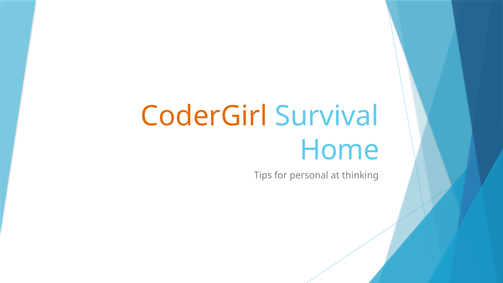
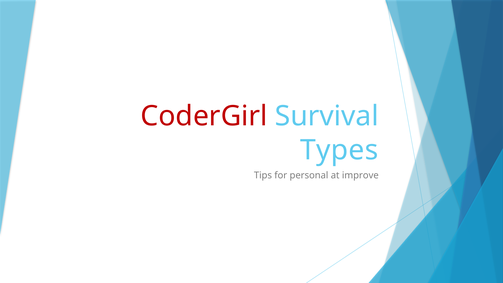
CoderGirl colour: orange -> red
Home: Home -> Types
thinking: thinking -> improve
